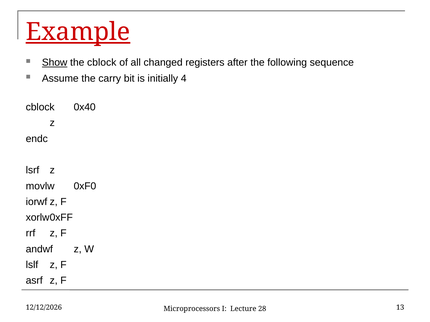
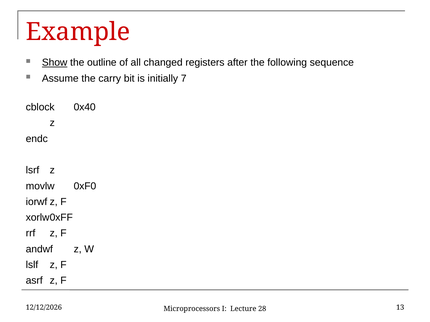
Example underline: present -> none
the cblock: cblock -> outline
4: 4 -> 7
